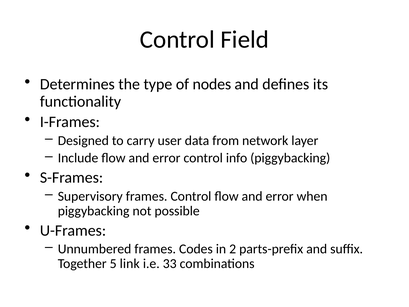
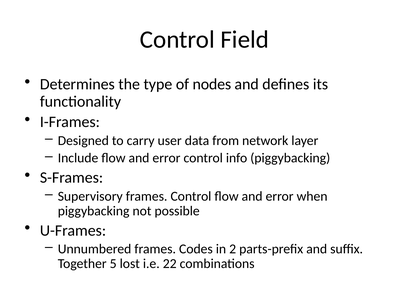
link: link -> lost
33: 33 -> 22
